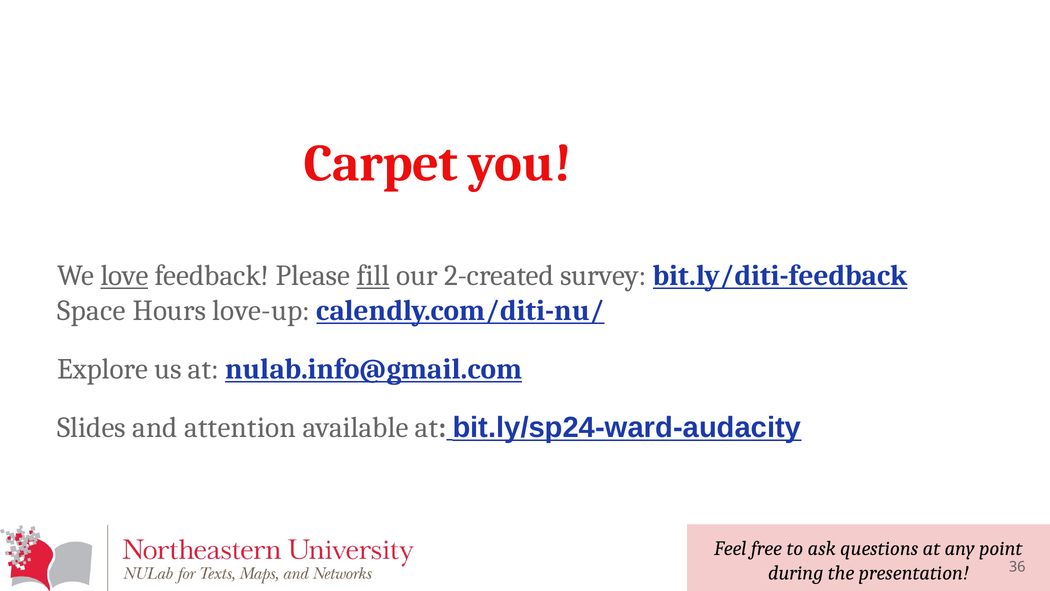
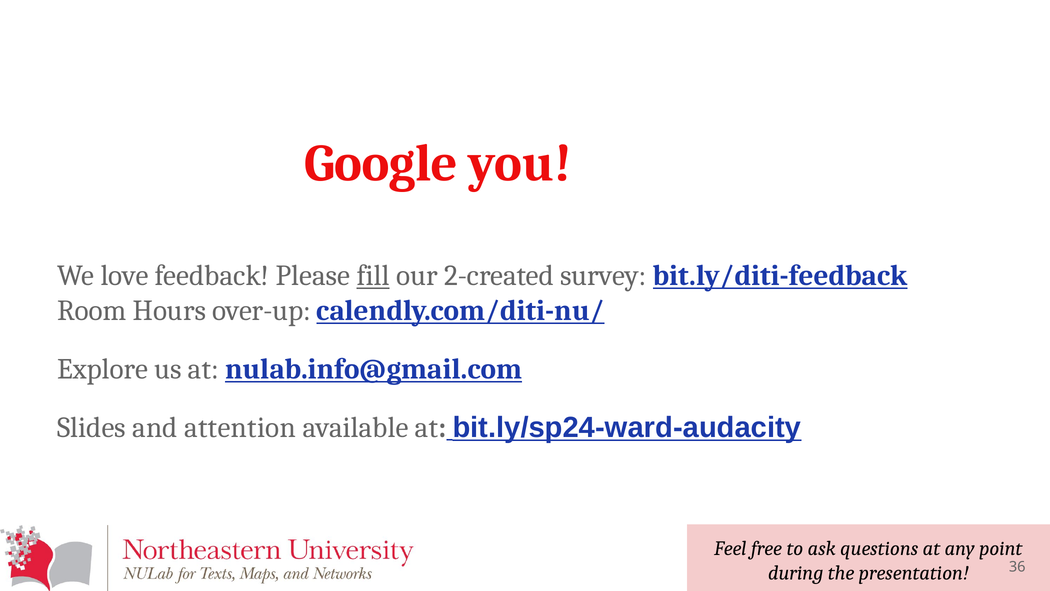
Carpet: Carpet -> Google
love underline: present -> none
Space: Space -> Room
love-up: love-up -> over-up
